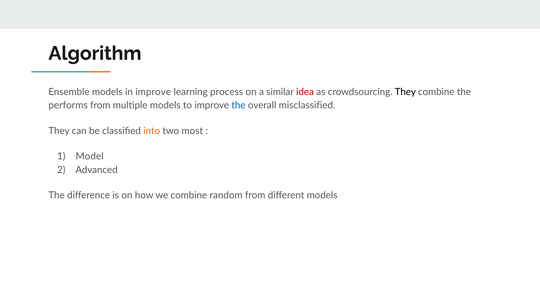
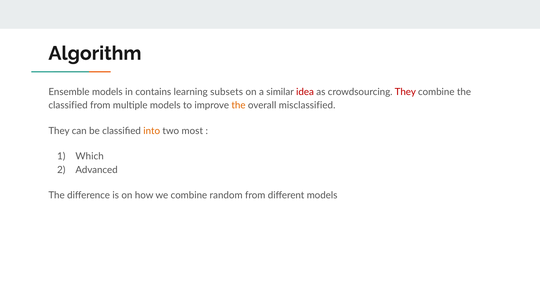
in improve: improve -> contains
process: process -> subsets
They at (405, 92) colour: black -> red
performs at (68, 105): performs -> classified
the at (238, 105) colour: blue -> orange
Model: Model -> Which
